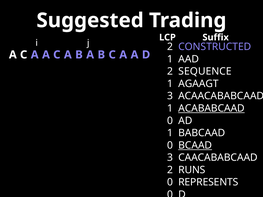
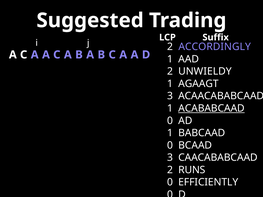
CONSTRUCTED: CONSTRUCTED -> ACCORDINGLY
SEQUENCE: SEQUENCE -> UNWIELDY
BCAAD underline: present -> none
REPRESENTS: REPRESENTS -> EFFICIENTLY
